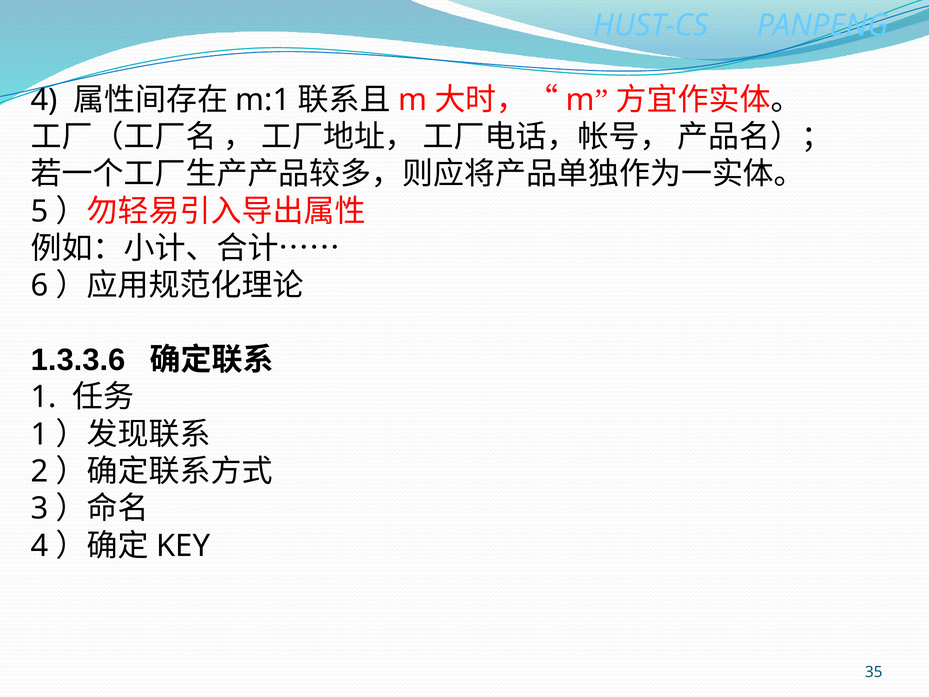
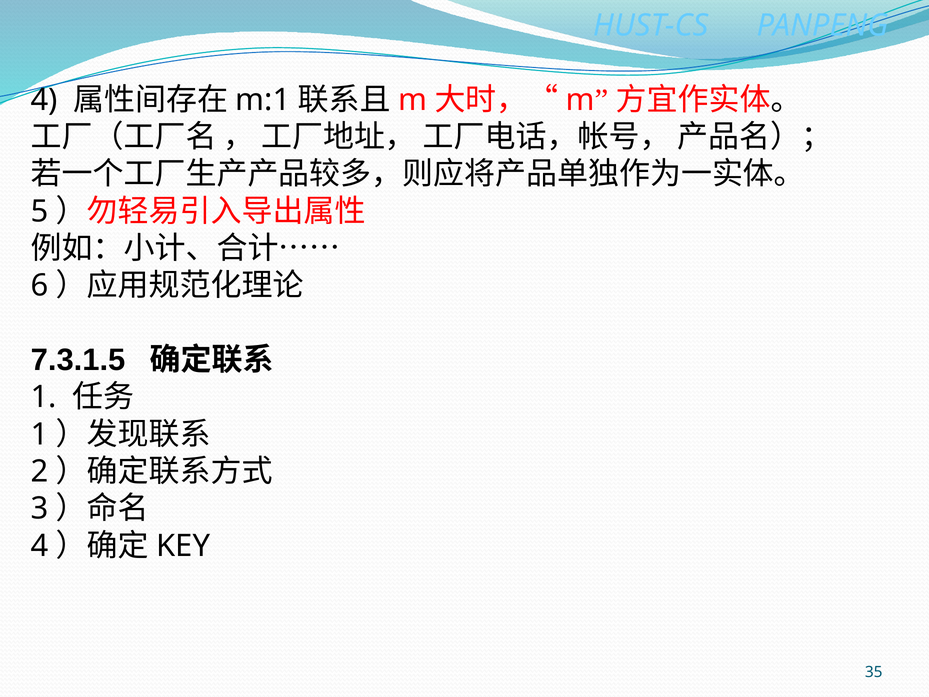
1.3.3.6: 1.3.3.6 -> 7.3.1.5
